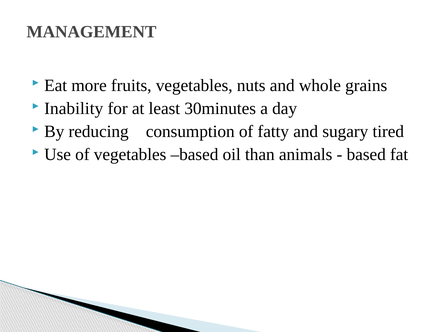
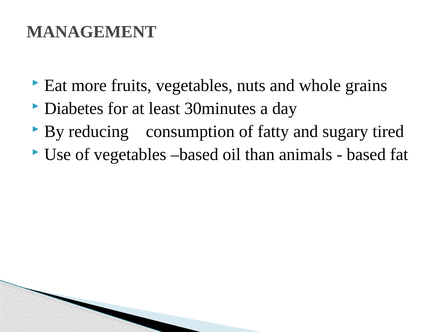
Inability: Inability -> Diabetes
